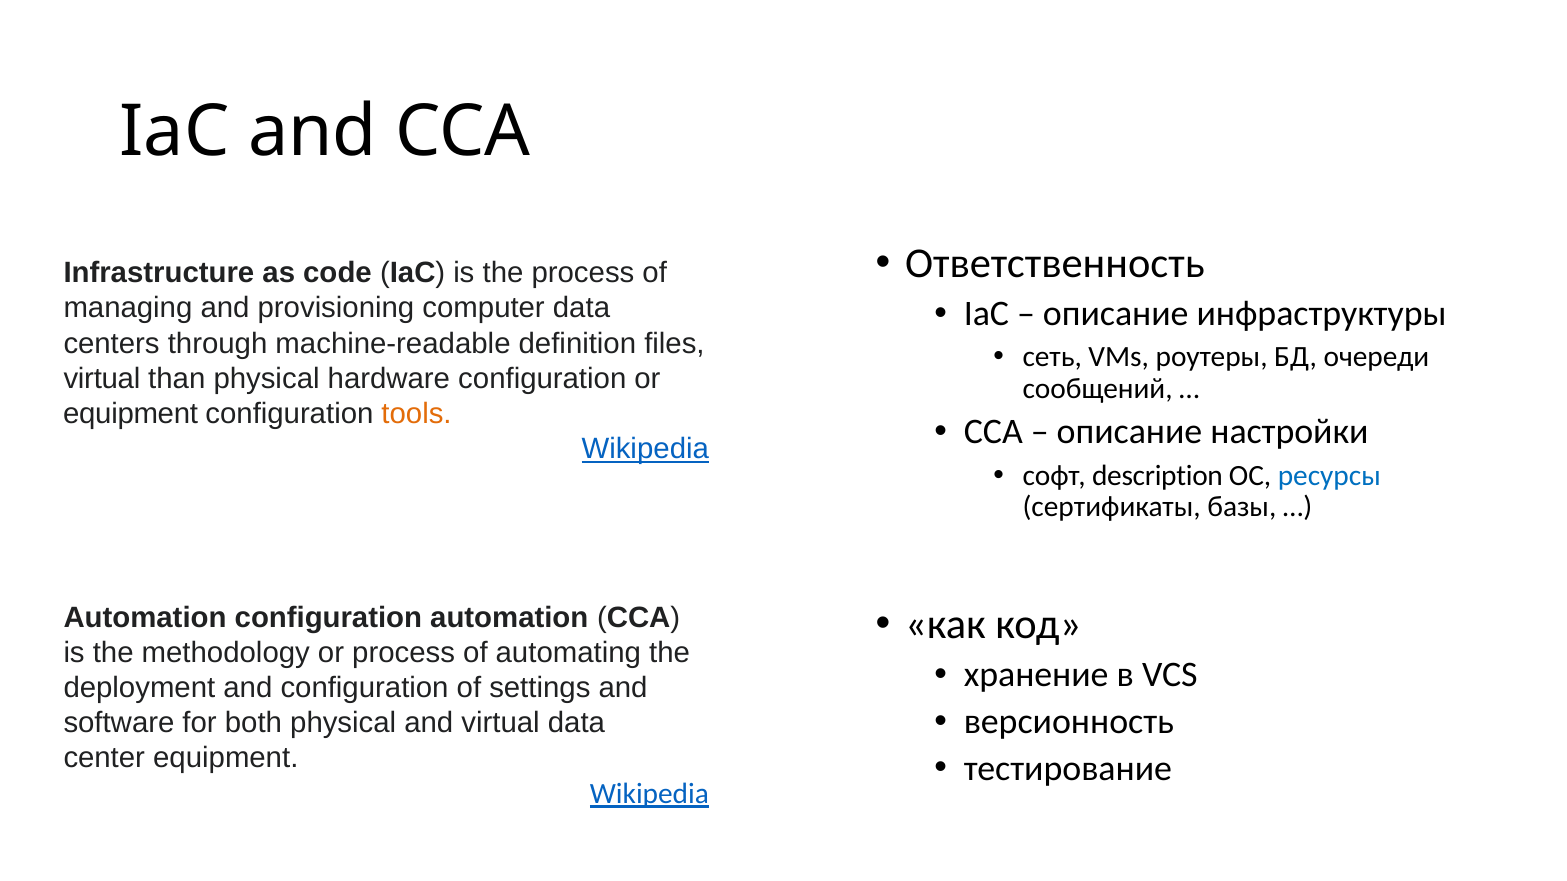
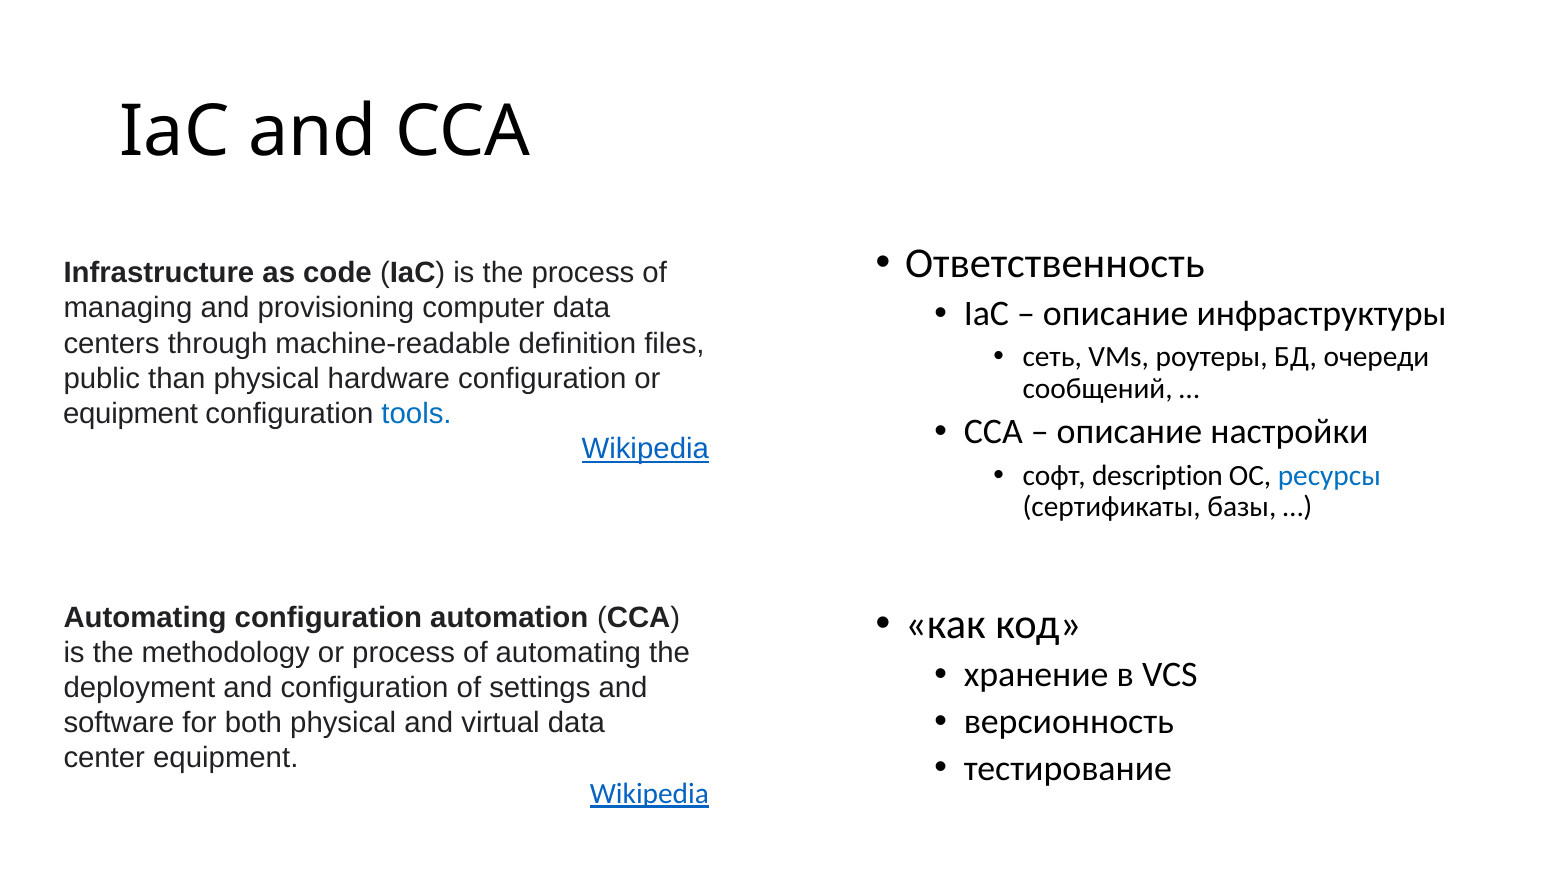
virtual at (102, 379): virtual -> public
tools colour: orange -> blue
Automation at (145, 618): Automation -> Automating
